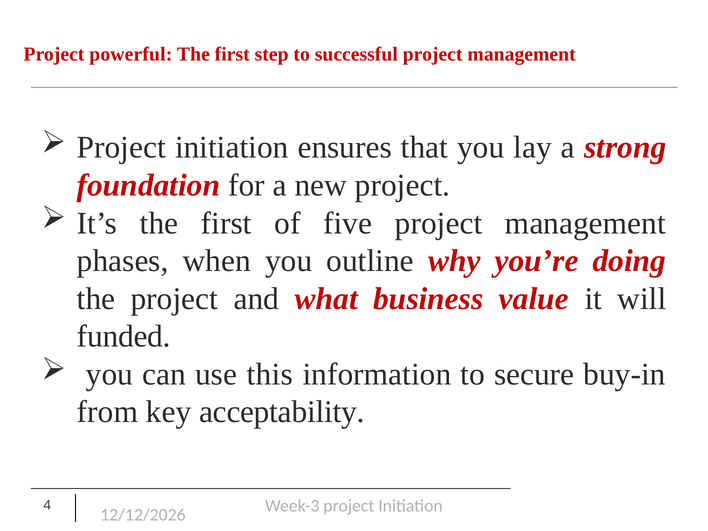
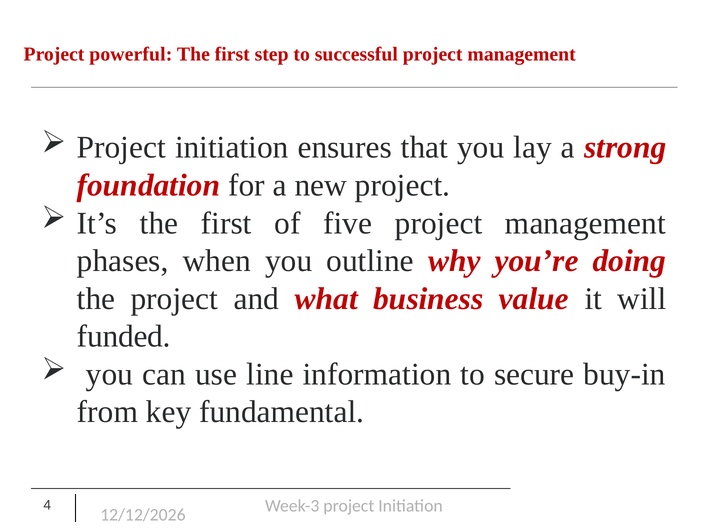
this: this -> line
acceptability: acceptability -> fundamental
